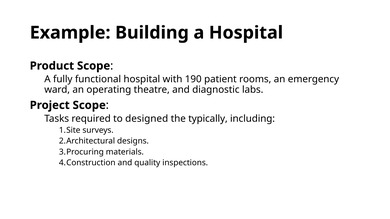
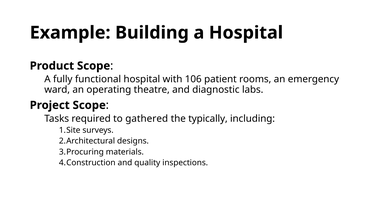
190: 190 -> 106
designed: designed -> gathered
